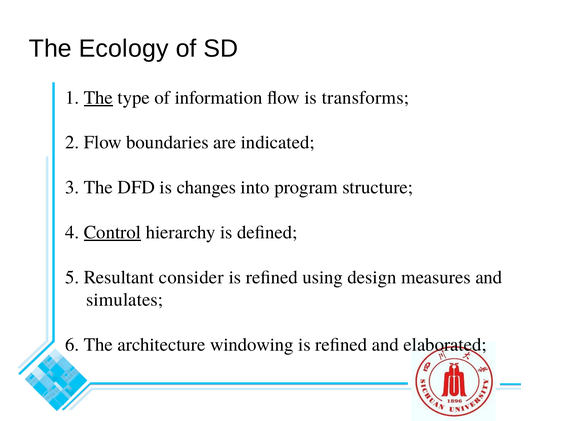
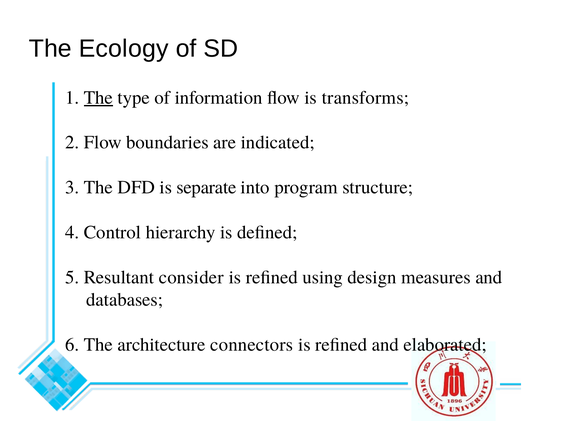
changes: changes -> separate
Control underline: present -> none
simulates: simulates -> databases
windowing: windowing -> connectors
